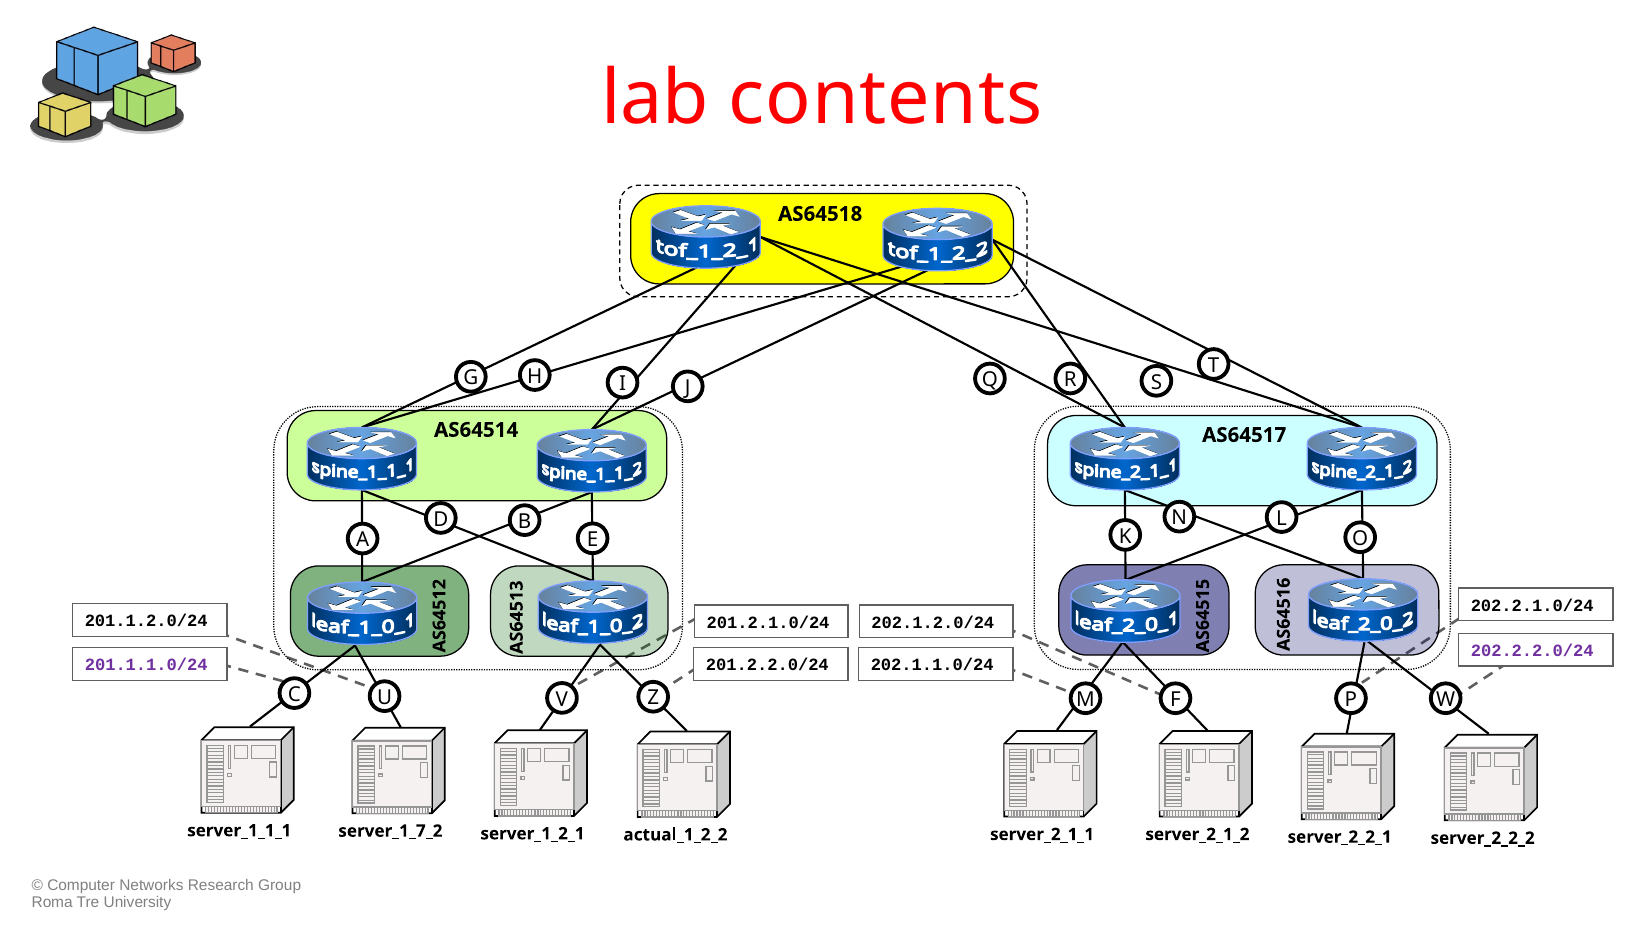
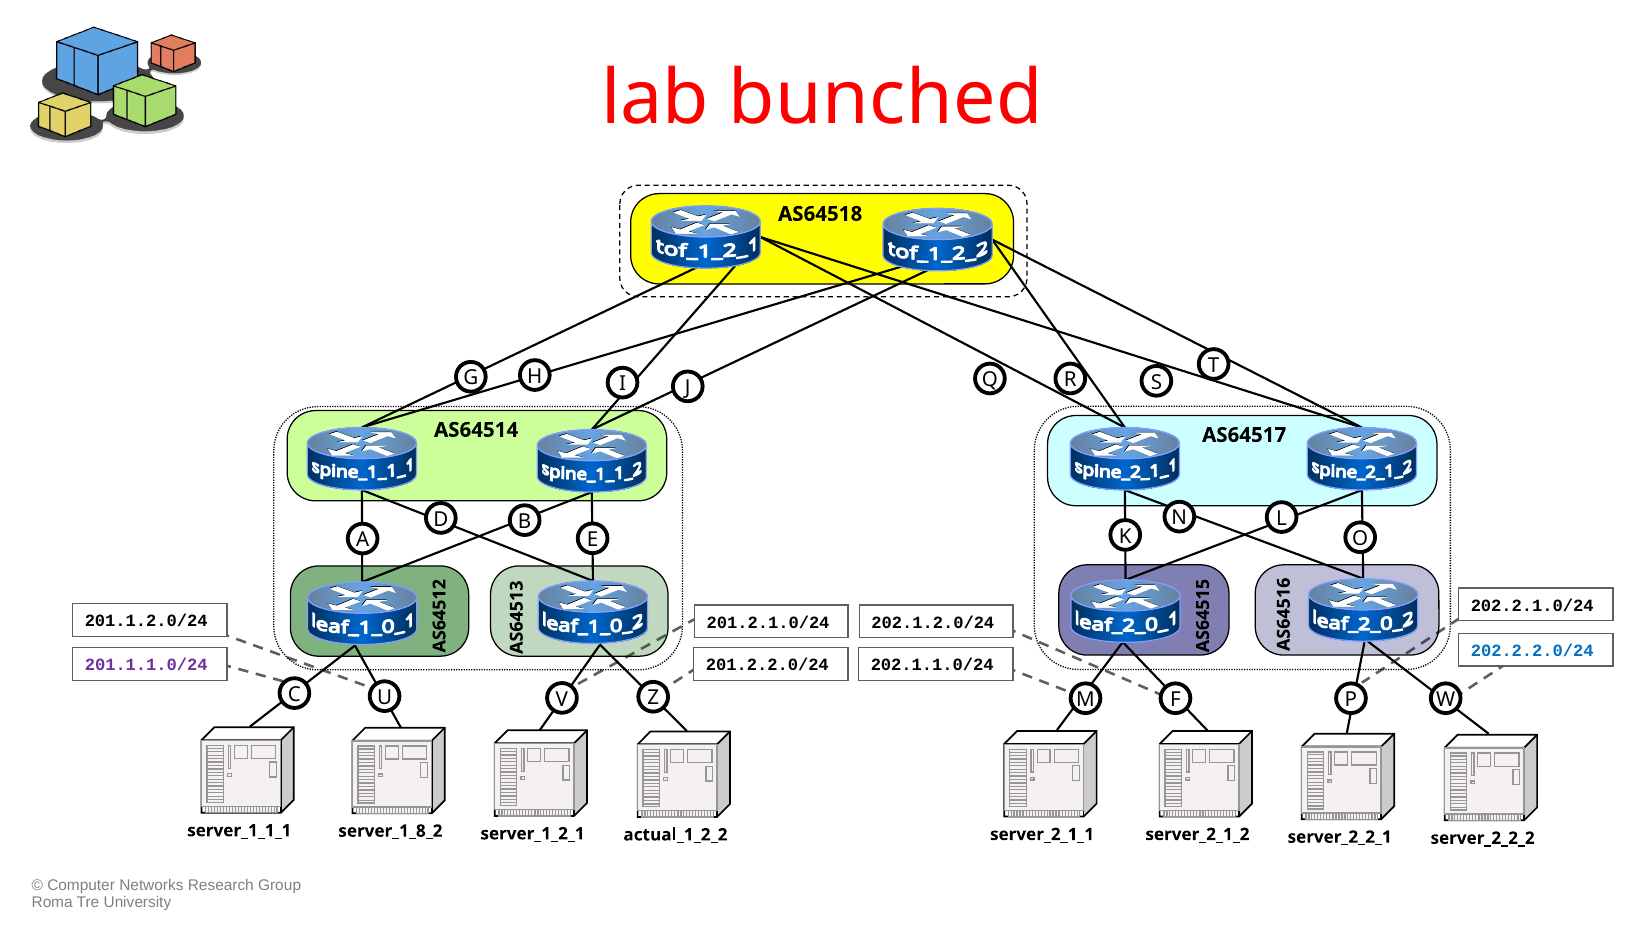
contents: contents -> bunched
202.2.2.0/24 colour: purple -> blue
server_1_7_2: server_1_7_2 -> server_1_8_2
